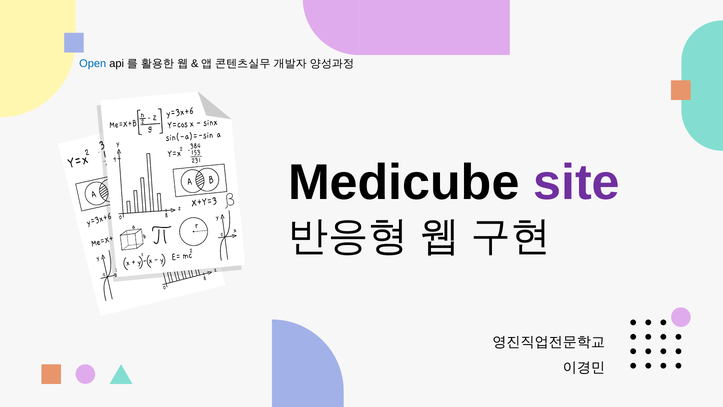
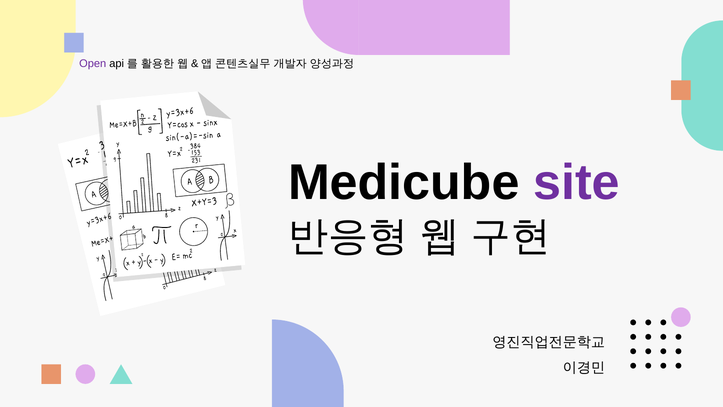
Open colour: blue -> purple
